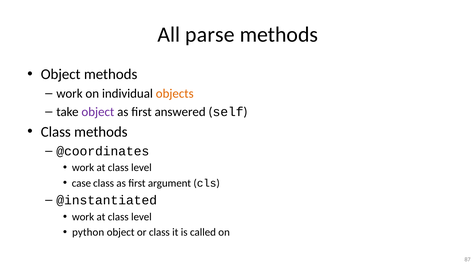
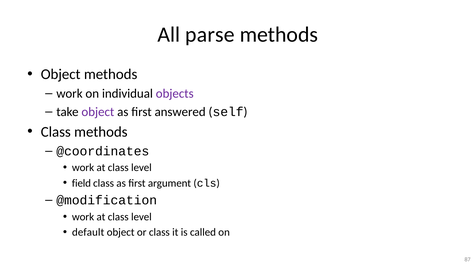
objects colour: orange -> purple
case: case -> field
@instantiated: @instantiated -> @modification
python: python -> default
